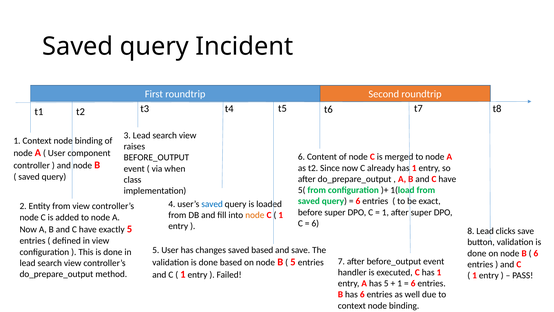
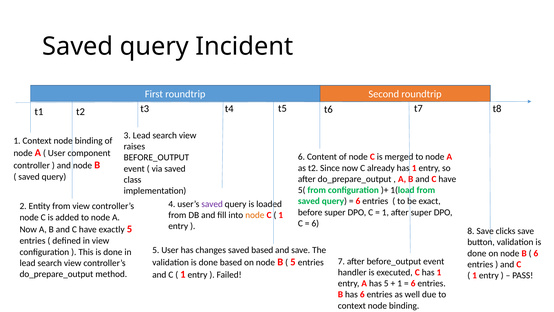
via when: when -> saved
saved at (212, 204) colour: blue -> purple
8 Lead: Lead -> Save
